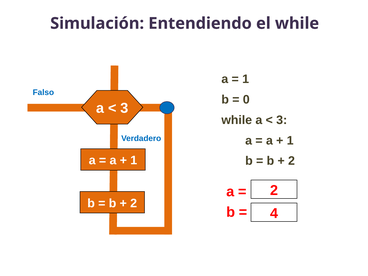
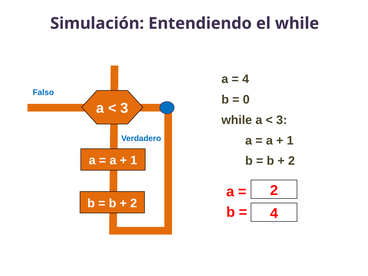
1 at (246, 79): 1 -> 4
